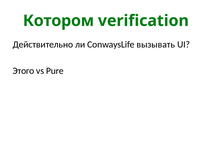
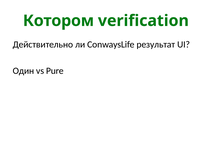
вызывать: вызывать -> результат
Этого: Этого -> Один
